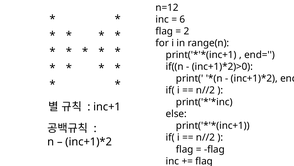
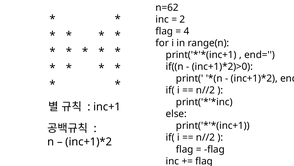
n=12: n=12 -> n=62
6: 6 -> 2
2: 2 -> 4
